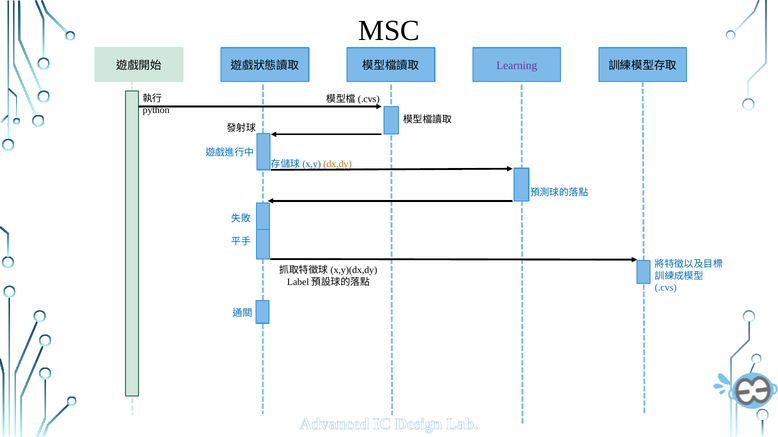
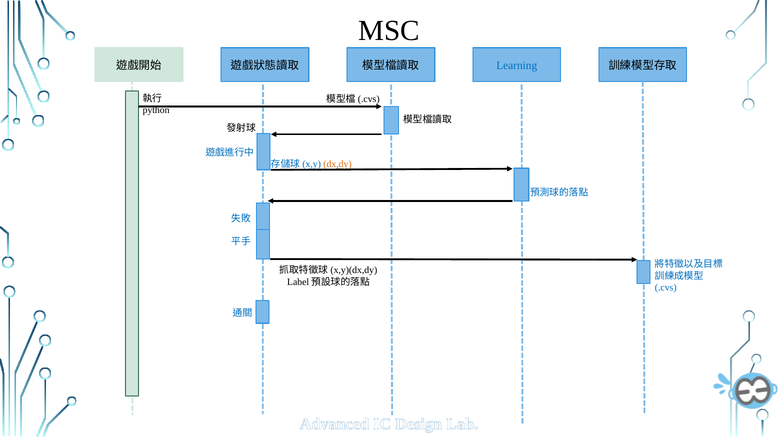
Learning colour: purple -> blue
